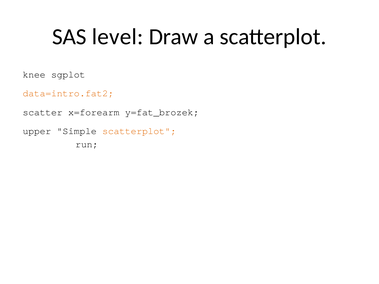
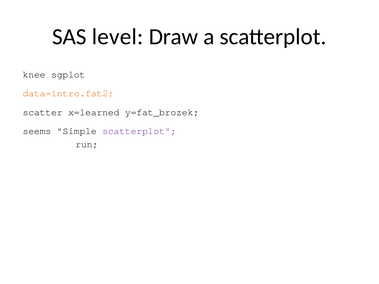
x=forearm: x=forearm -> x=learned
upper: upper -> seems
scatterplot at (139, 131) colour: orange -> purple
